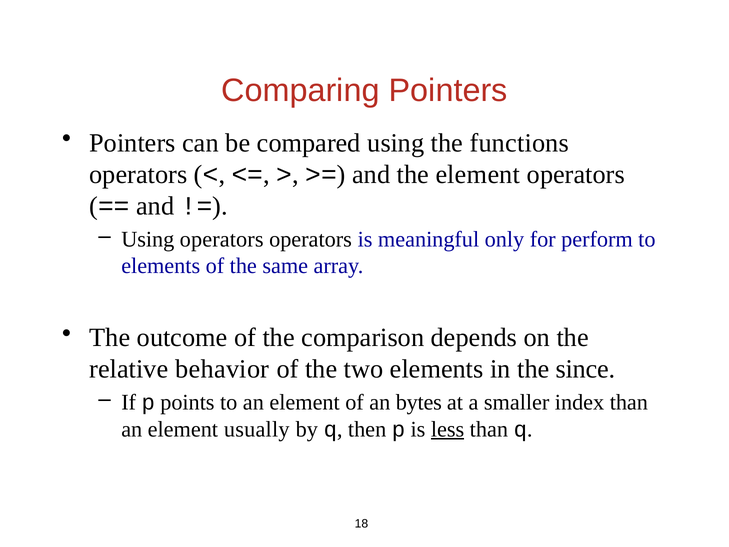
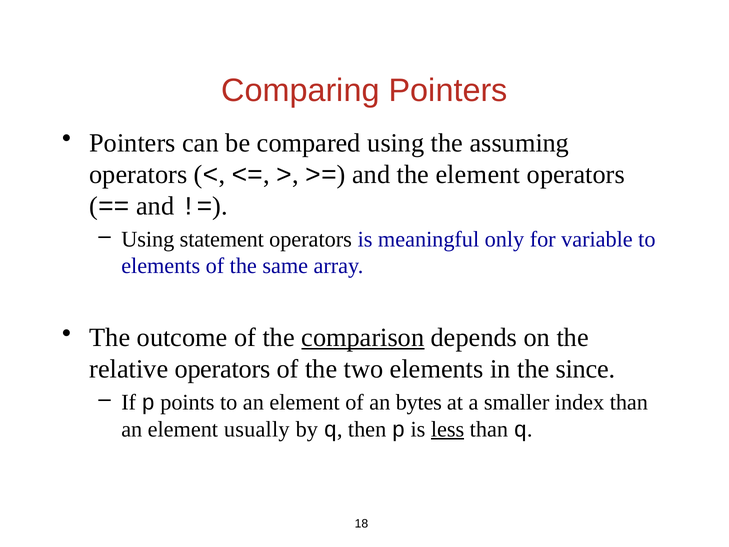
functions: functions -> assuming
Using operators: operators -> statement
perform: perform -> variable
comparison underline: none -> present
relative behavior: behavior -> operators
